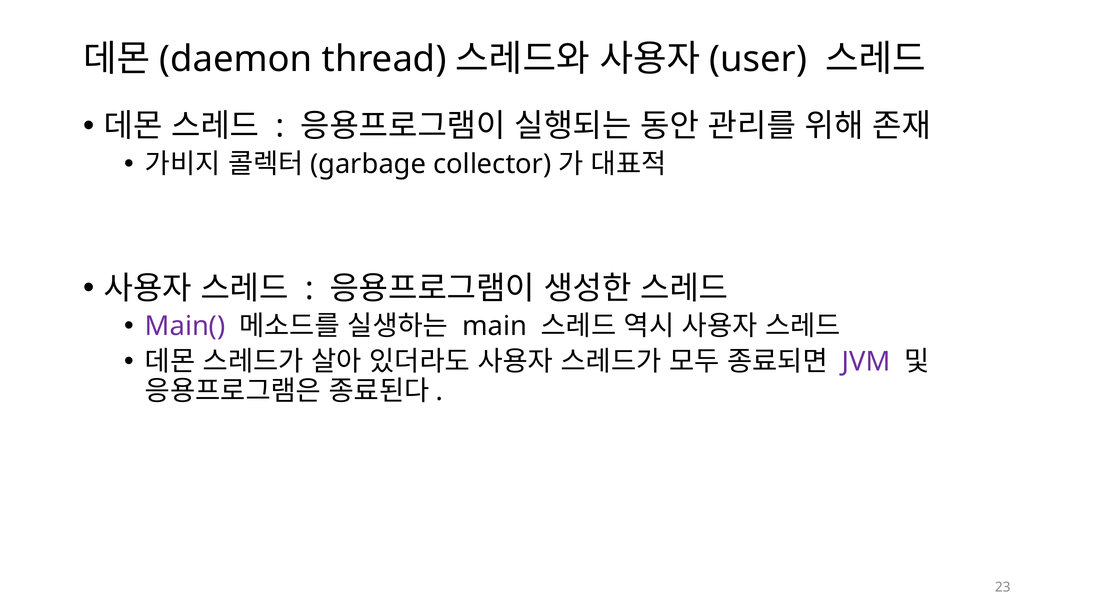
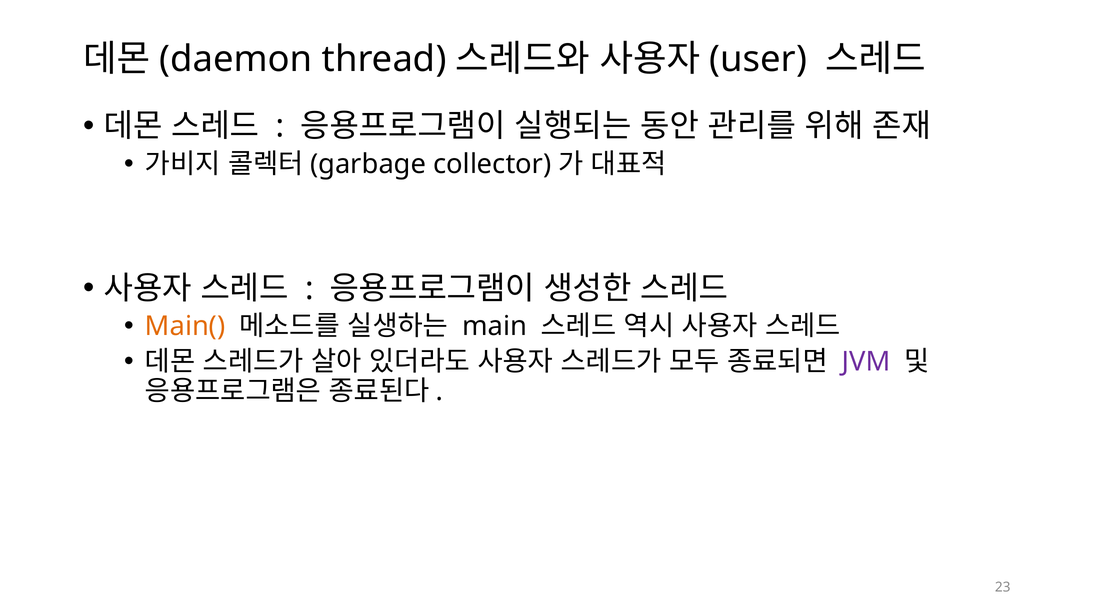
Main( colour: purple -> orange
